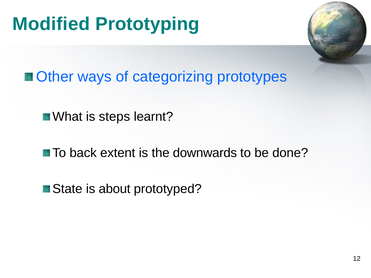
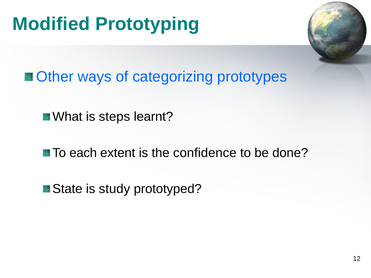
back: back -> each
downwards: downwards -> confidence
about: about -> study
